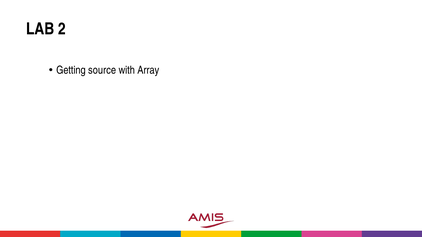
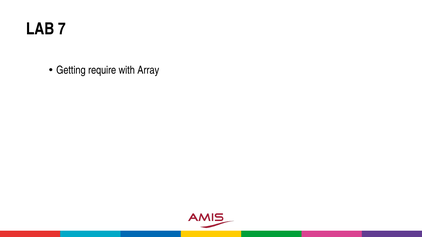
2: 2 -> 7
source: source -> require
